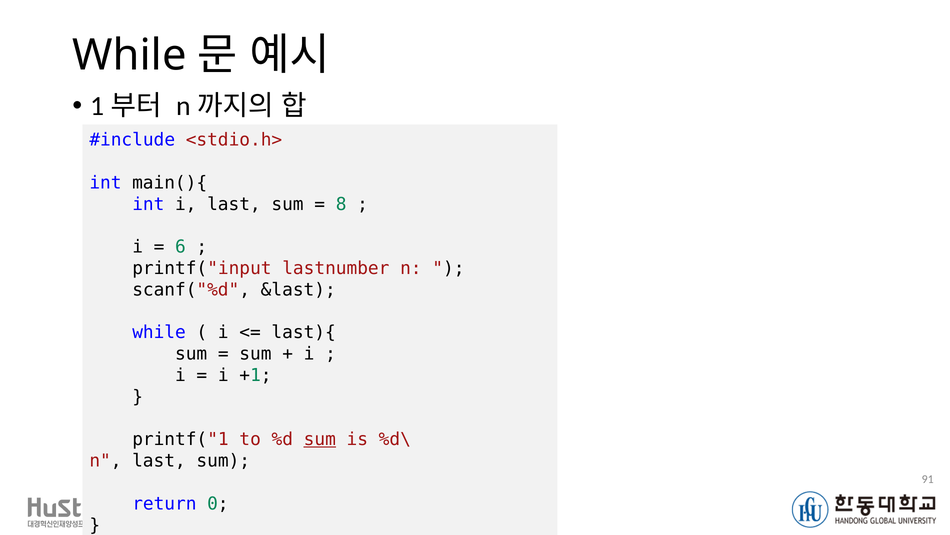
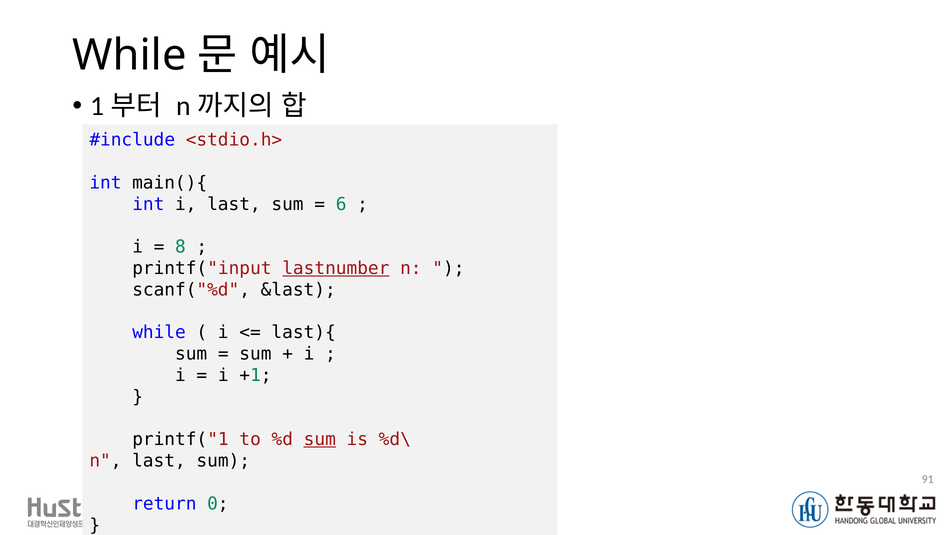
8: 8 -> 6
6: 6 -> 8
lastnumber underline: none -> present
